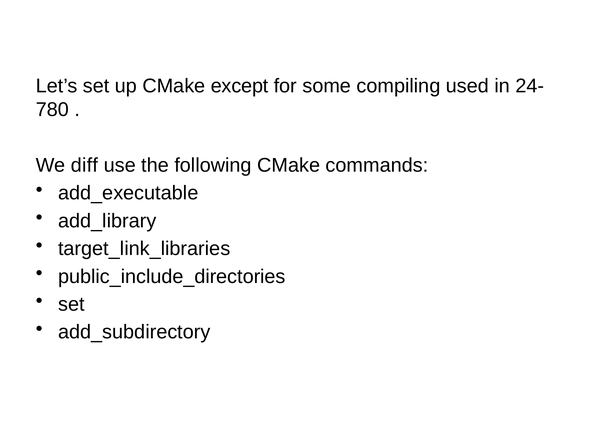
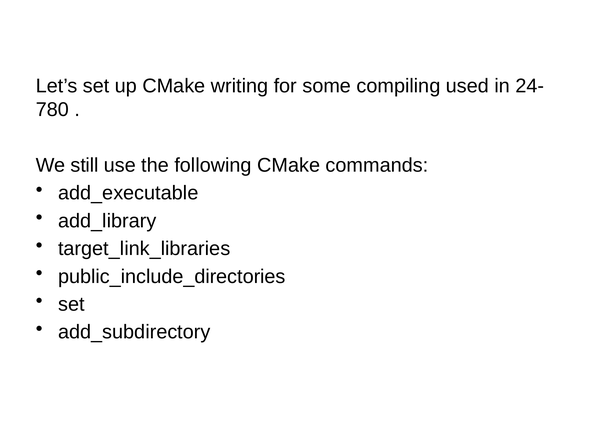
except: except -> writing
diff: diff -> still
